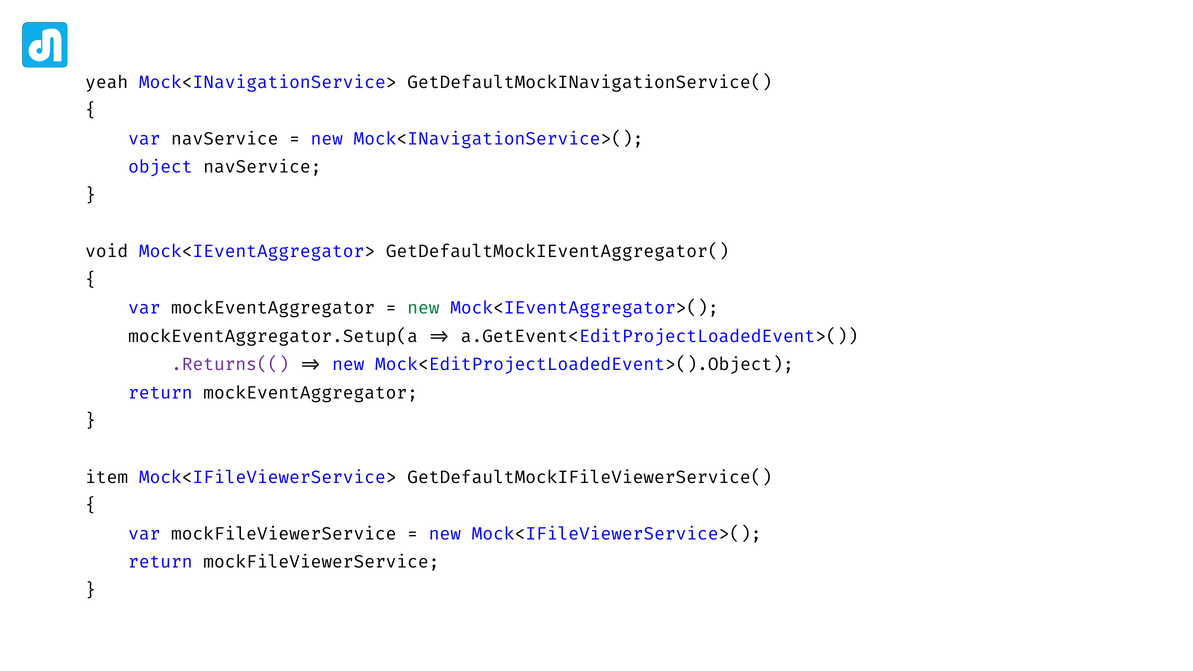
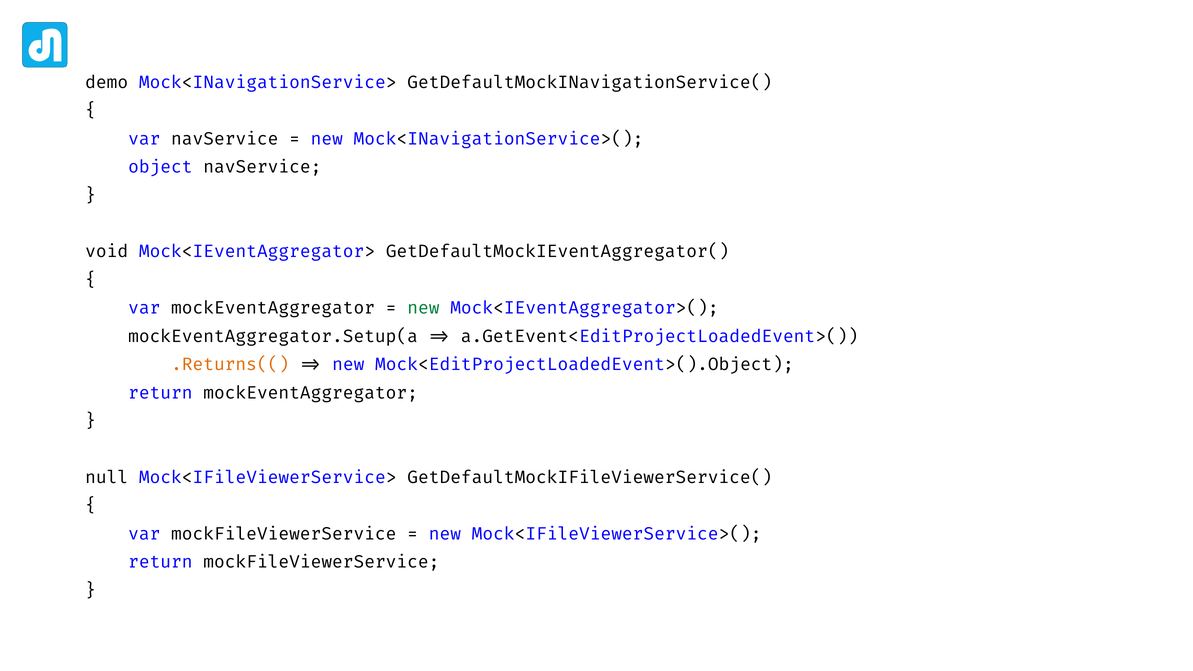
yeah: yeah -> demo
.Returns(( colour: purple -> orange
item: item -> null
